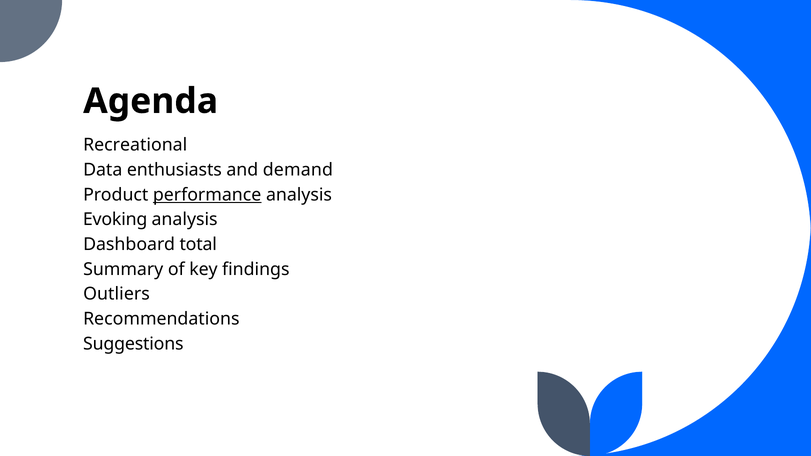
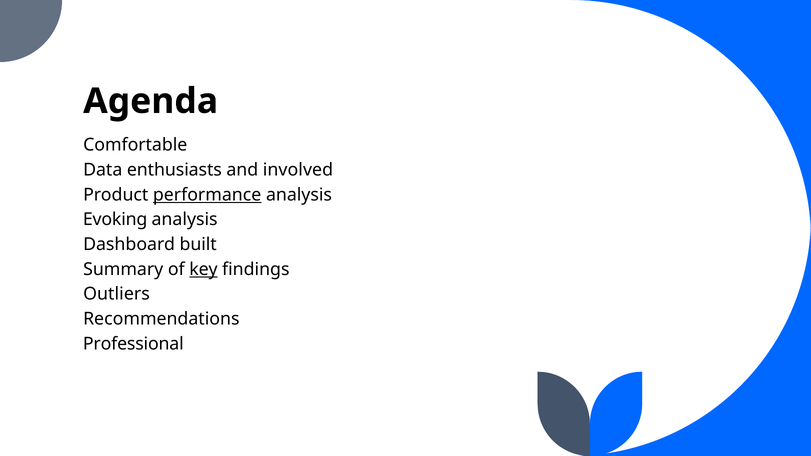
Recreational: Recreational -> Comfortable
demand: demand -> involved
total: total -> built
key underline: none -> present
Suggestions: Suggestions -> Professional
